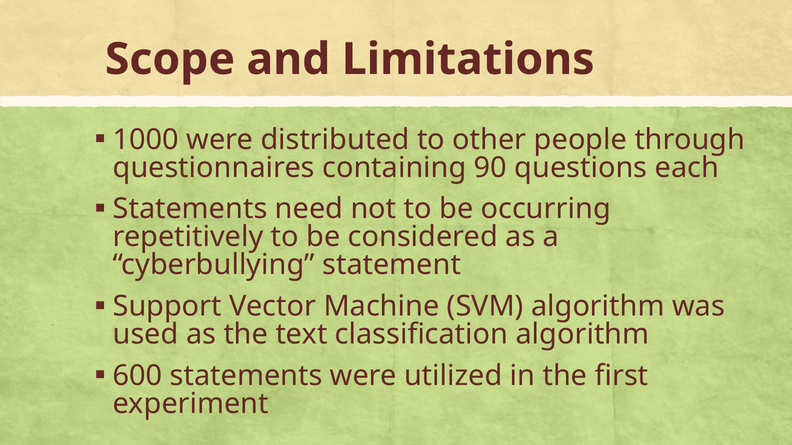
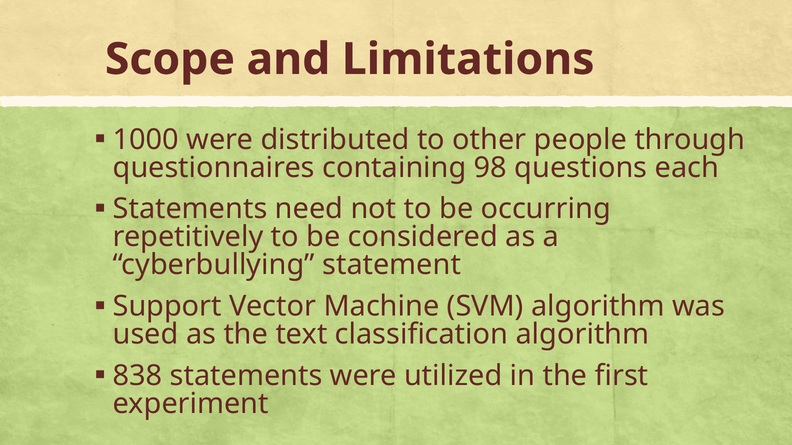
90: 90 -> 98
600: 600 -> 838
